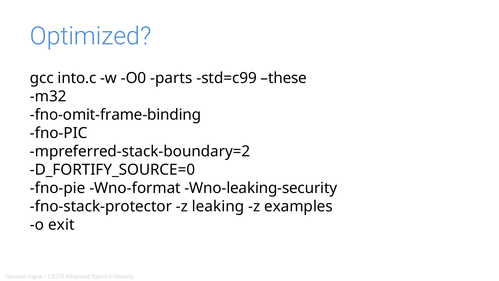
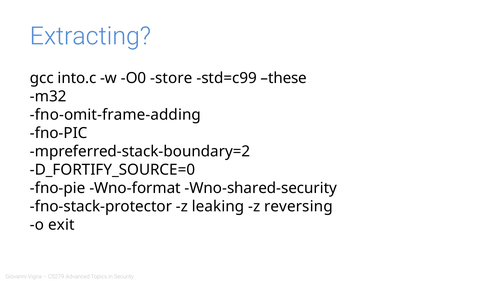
Optimized: Optimized -> Extracting
parts: parts -> store
fno-omit-frame-binding: fno-omit-frame-binding -> fno-omit-frame-adding
Wno-leaking-security: Wno-leaking-security -> Wno-shared-security
examples: examples -> reversing
